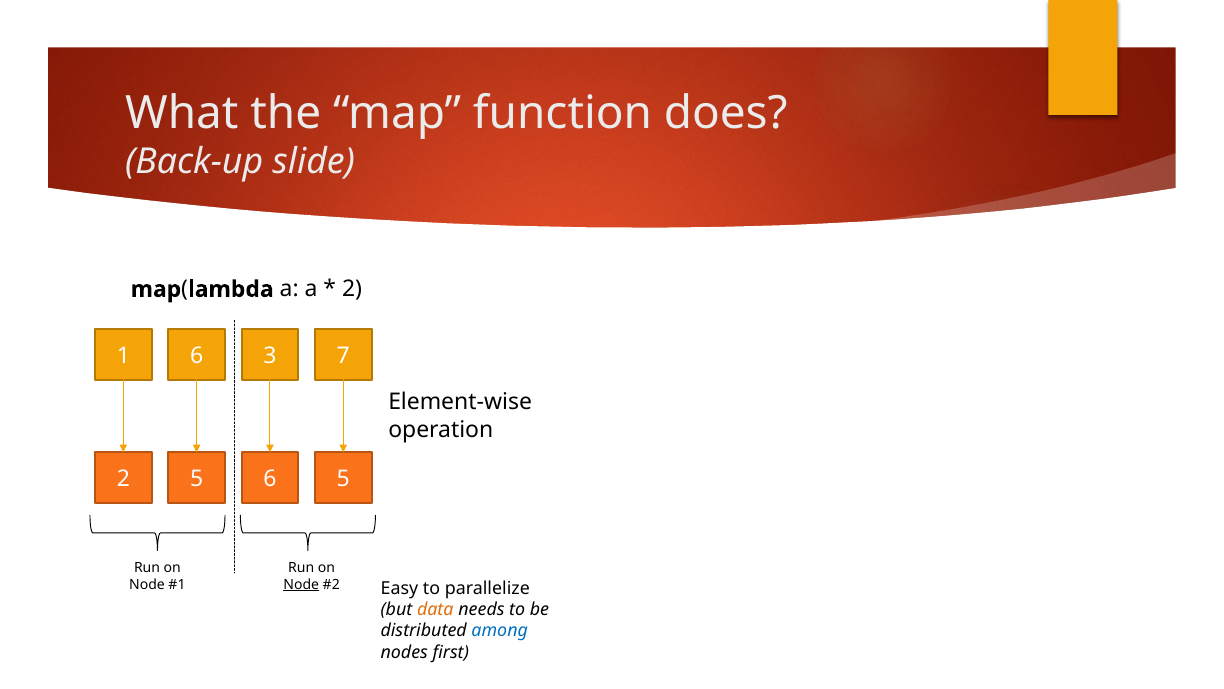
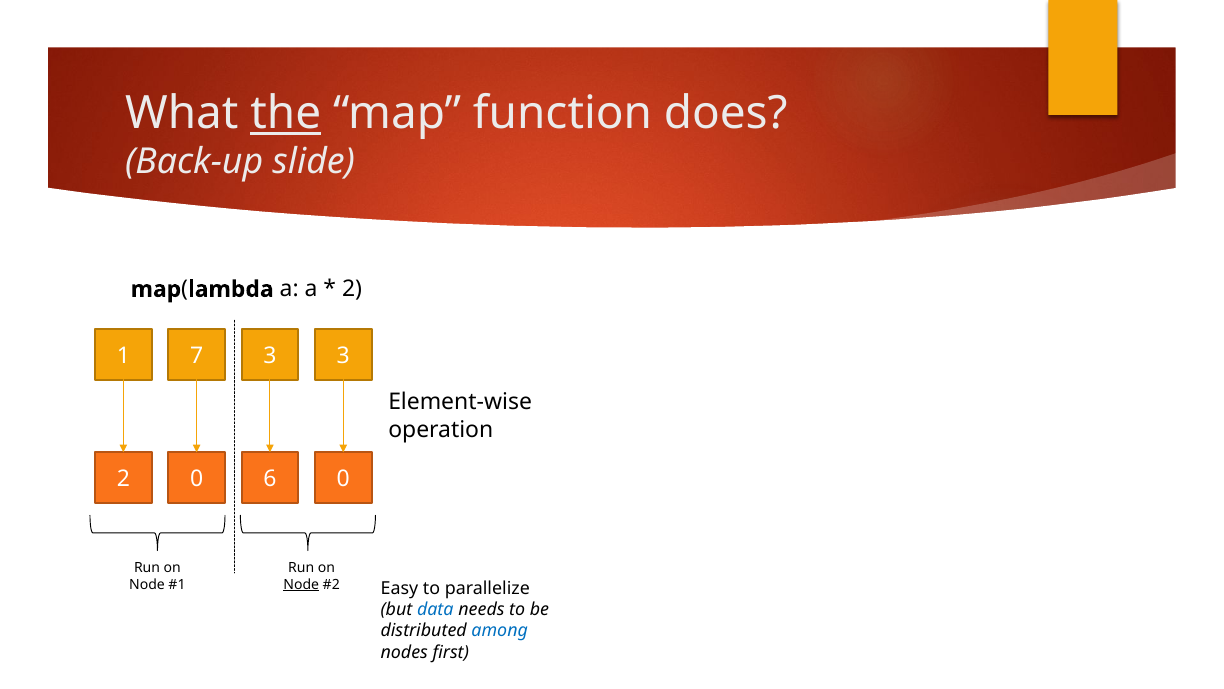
the underline: none -> present
1 6: 6 -> 7
3 7: 7 -> 3
2 5: 5 -> 0
6 5: 5 -> 0
data colour: orange -> blue
